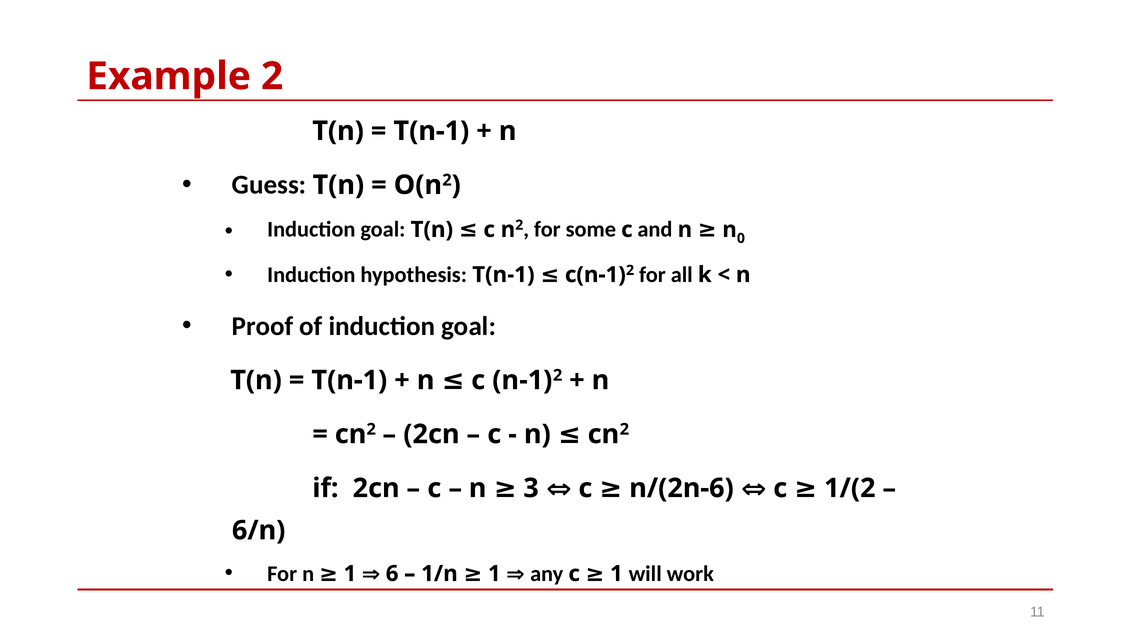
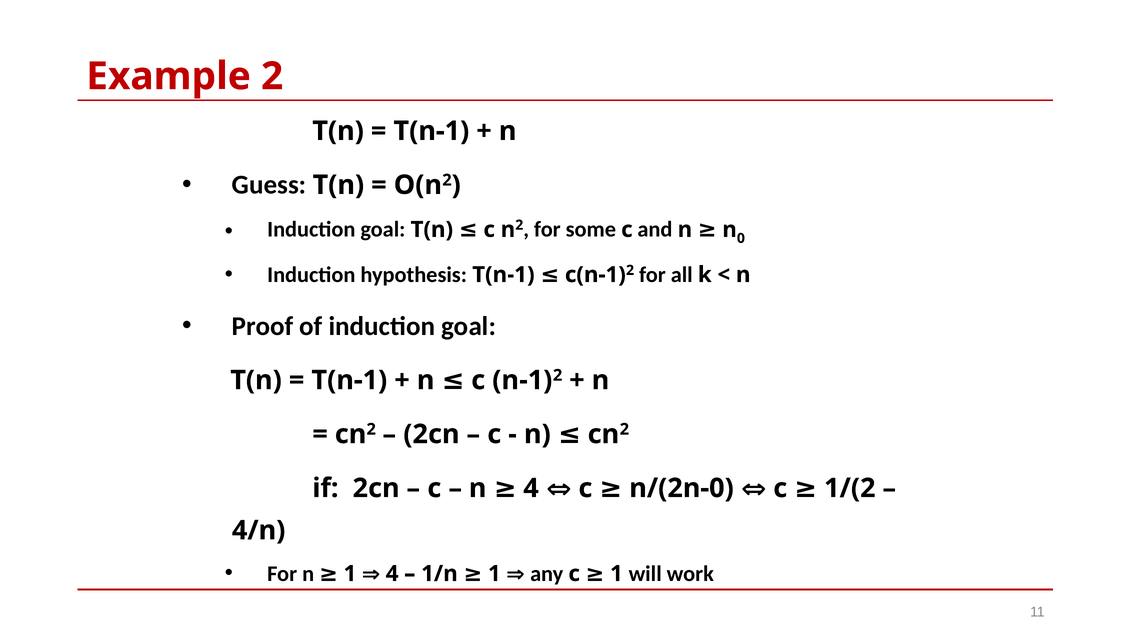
n/(2n-6: n/(2n-6 -> n/(2n-0
n 3: 3 -> 4
6/n: 6/n -> 4/n
6 at (392, 574): 6 -> 4
